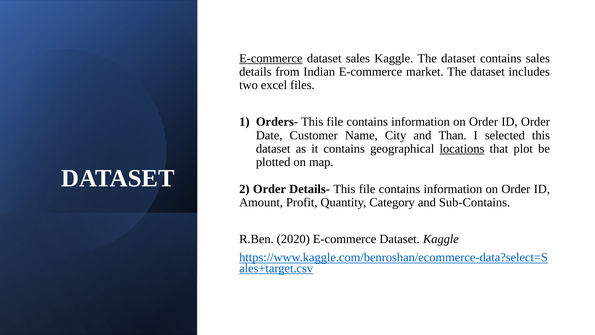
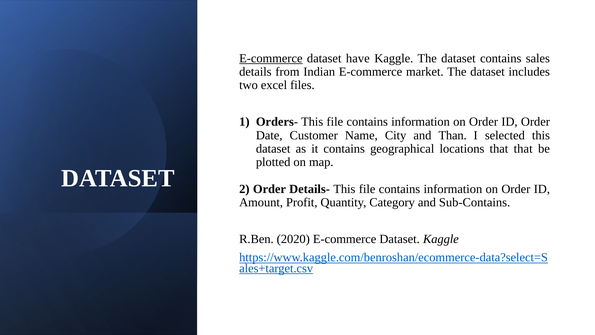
dataset sales: sales -> have
locations underline: present -> none
that plot: plot -> that
